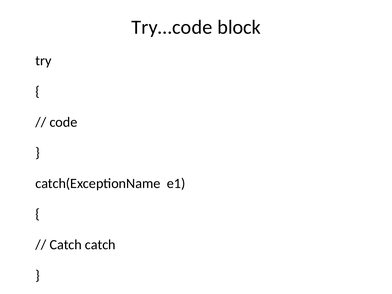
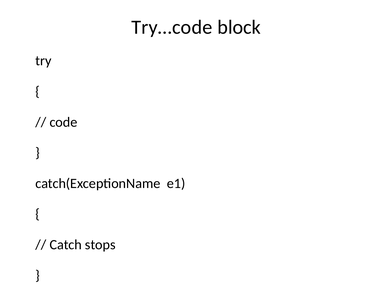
Catch catch: catch -> stops
